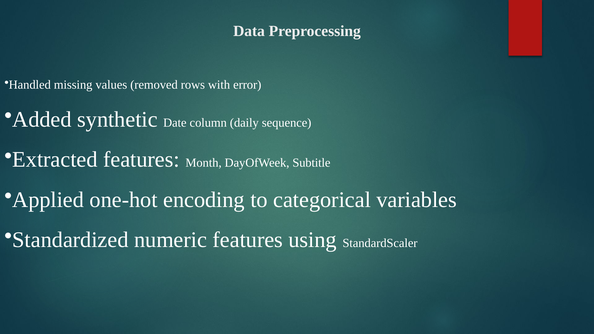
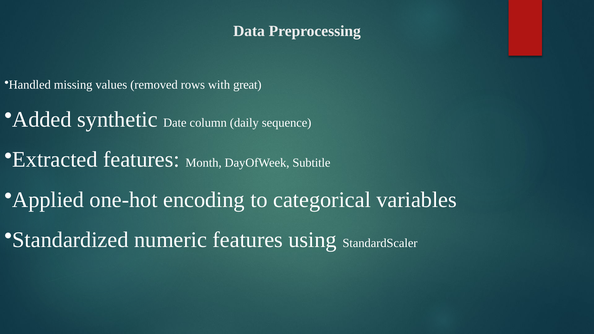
error: error -> great
